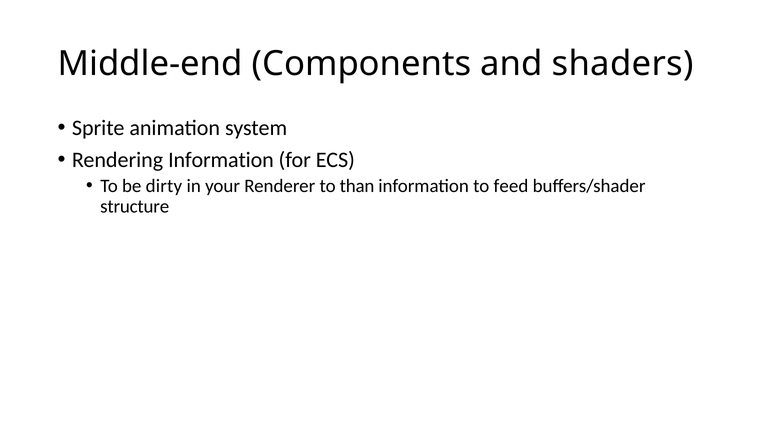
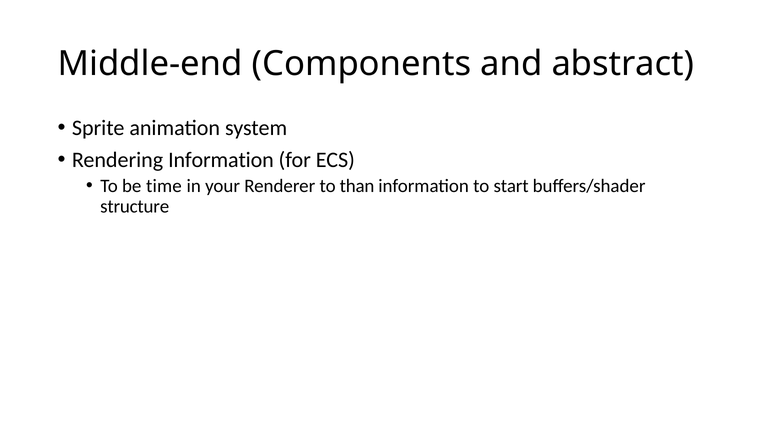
shaders: shaders -> abstract
dirty: dirty -> time
feed: feed -> start
